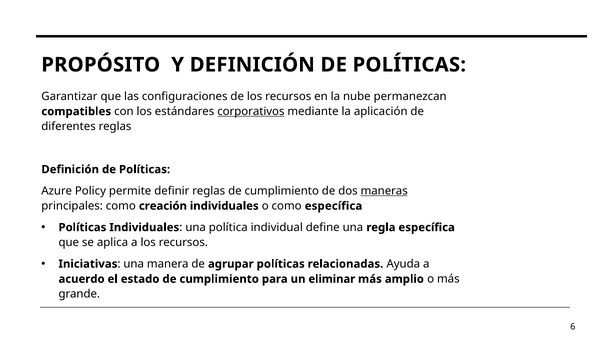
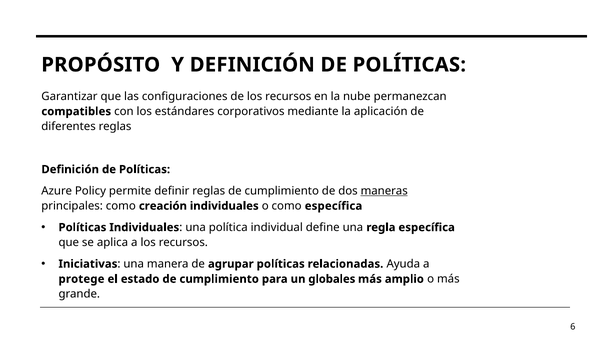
corporativos underline: present -> none
acuerdo: acuerdo -> protege
eliminar: eliminar -> globales
